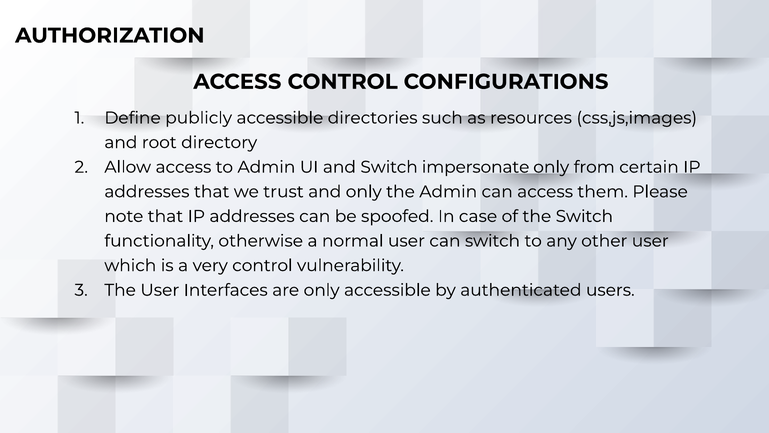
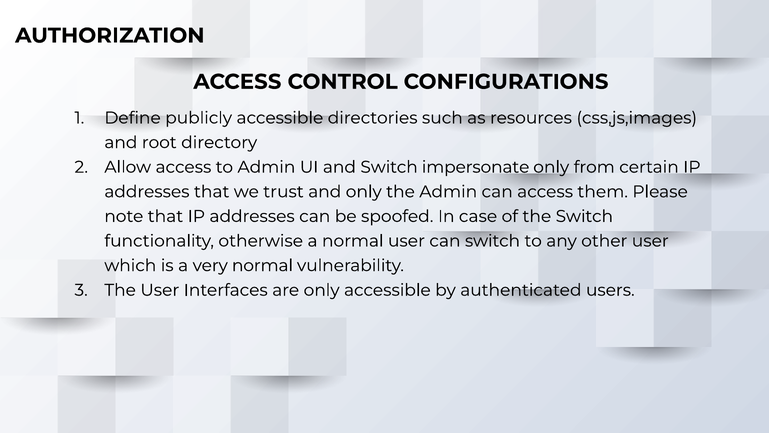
very control: control -> normal
